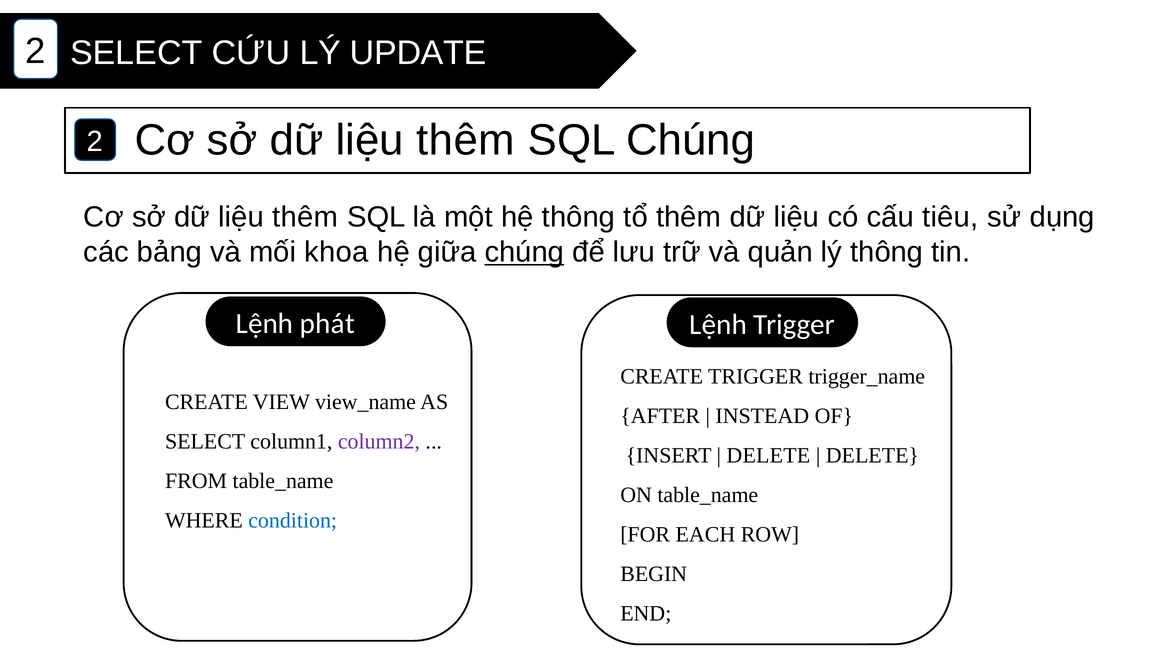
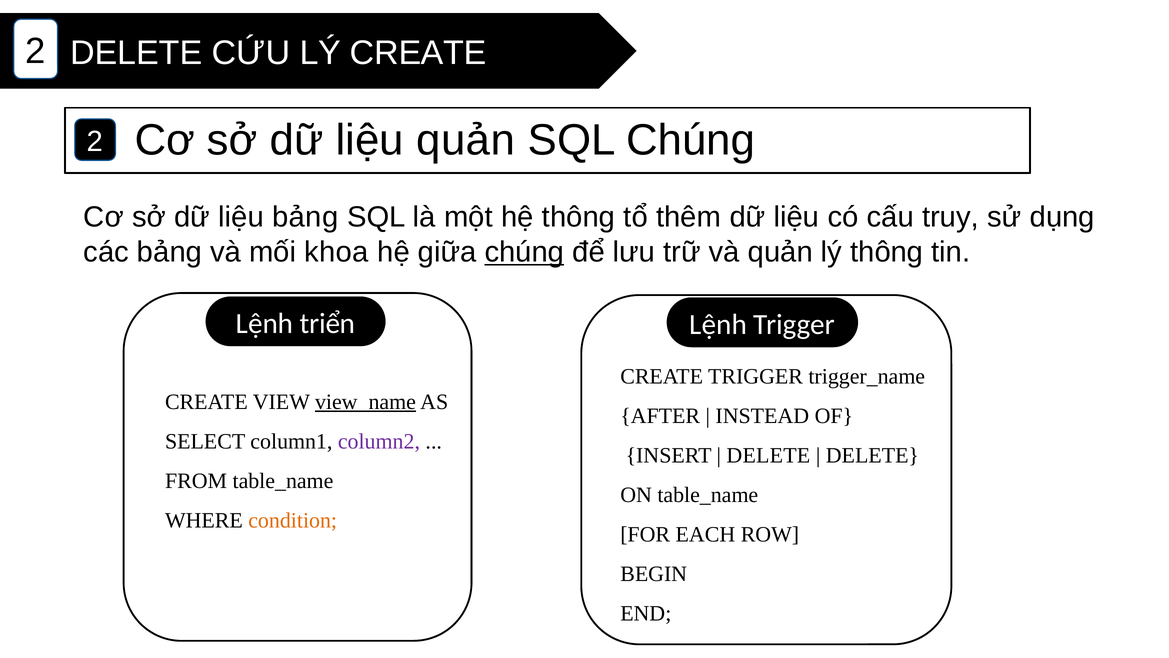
SELECT at (136, 53): SELECT -> DELETE
LÝ UPDATE: UPDATE -> CREATE
thêm at (466, 140): thêm -> quản
thêm at (305, 217): thêm -> bảng
tiêu: tiêu -> truy
phát: phát -> triển
view_name underline: none -> present
condition colour: blue -> orange
